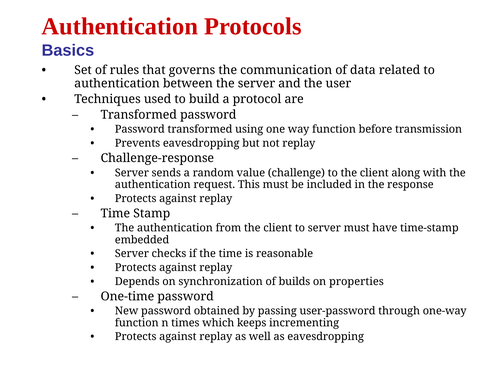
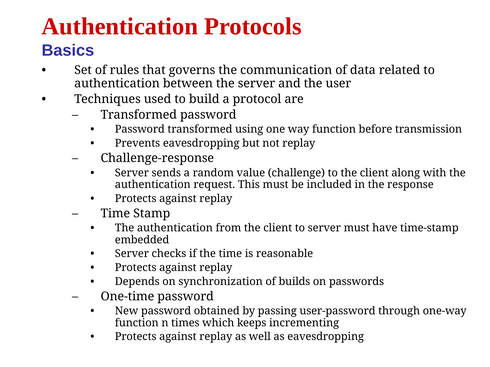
properties: properties -> passwords
